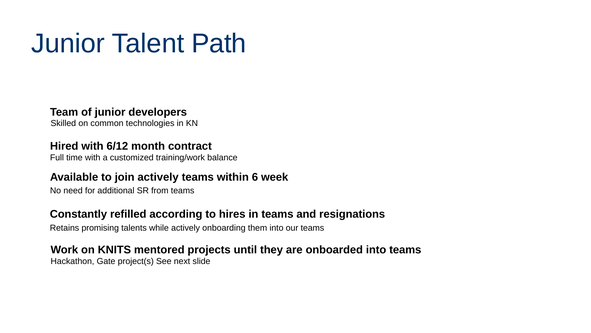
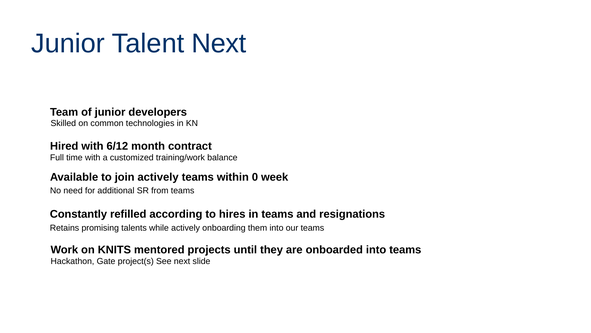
Talent Path: Path -> Next
6: 6 -> 0
